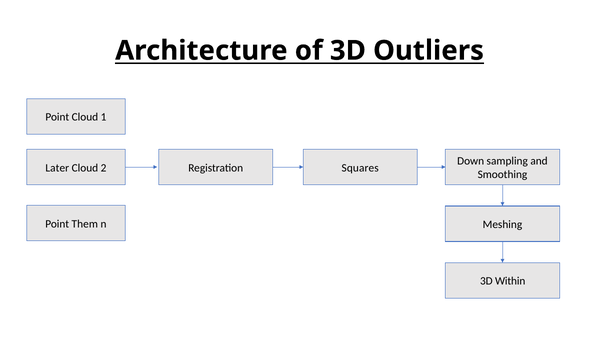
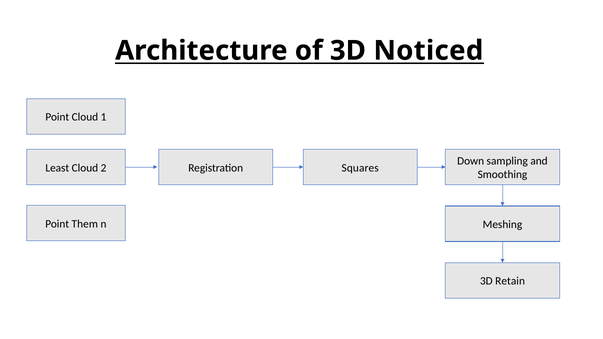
Outliers: Outliers -> Noticed
Later: Later -> Least
Within: Within -> Retain
